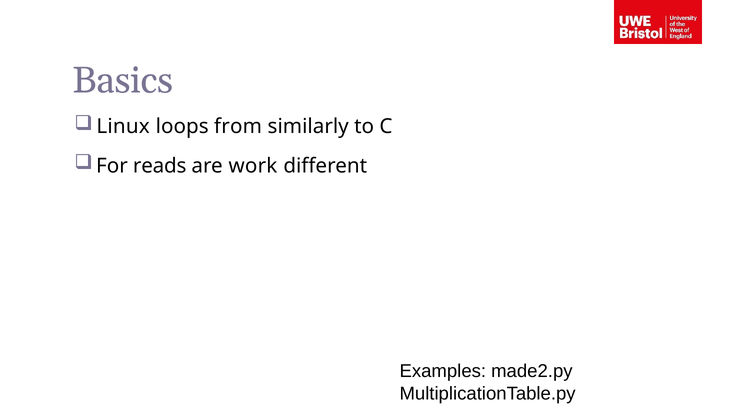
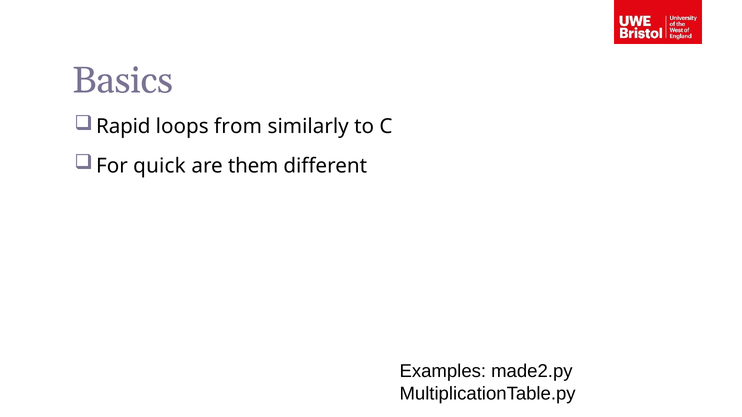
Linux: Linux -> Rapid
reads: reads -> quick
work: work -> them
